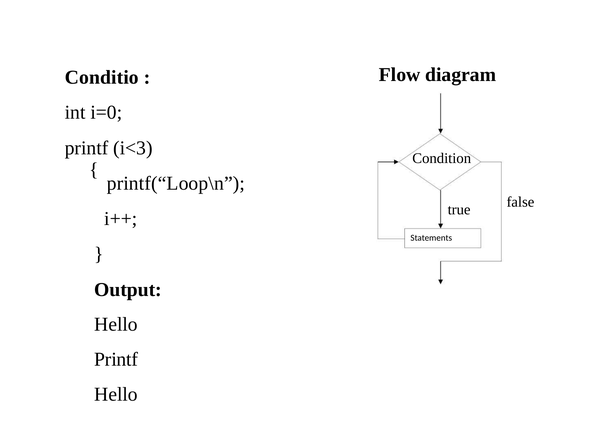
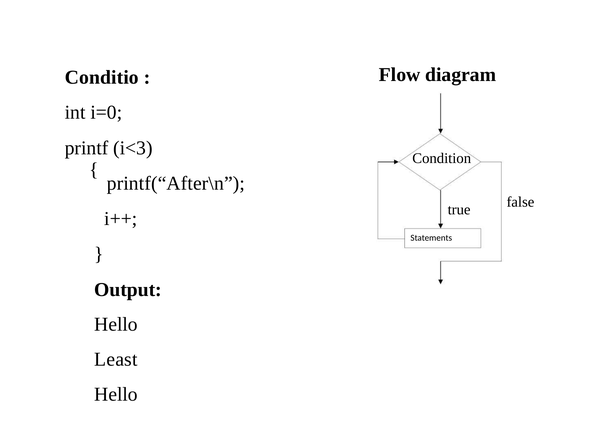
printf(“Loop\n: printf(“Loop\n -> printf(“After\n
Printf at (116, 359): Printf -> Least
